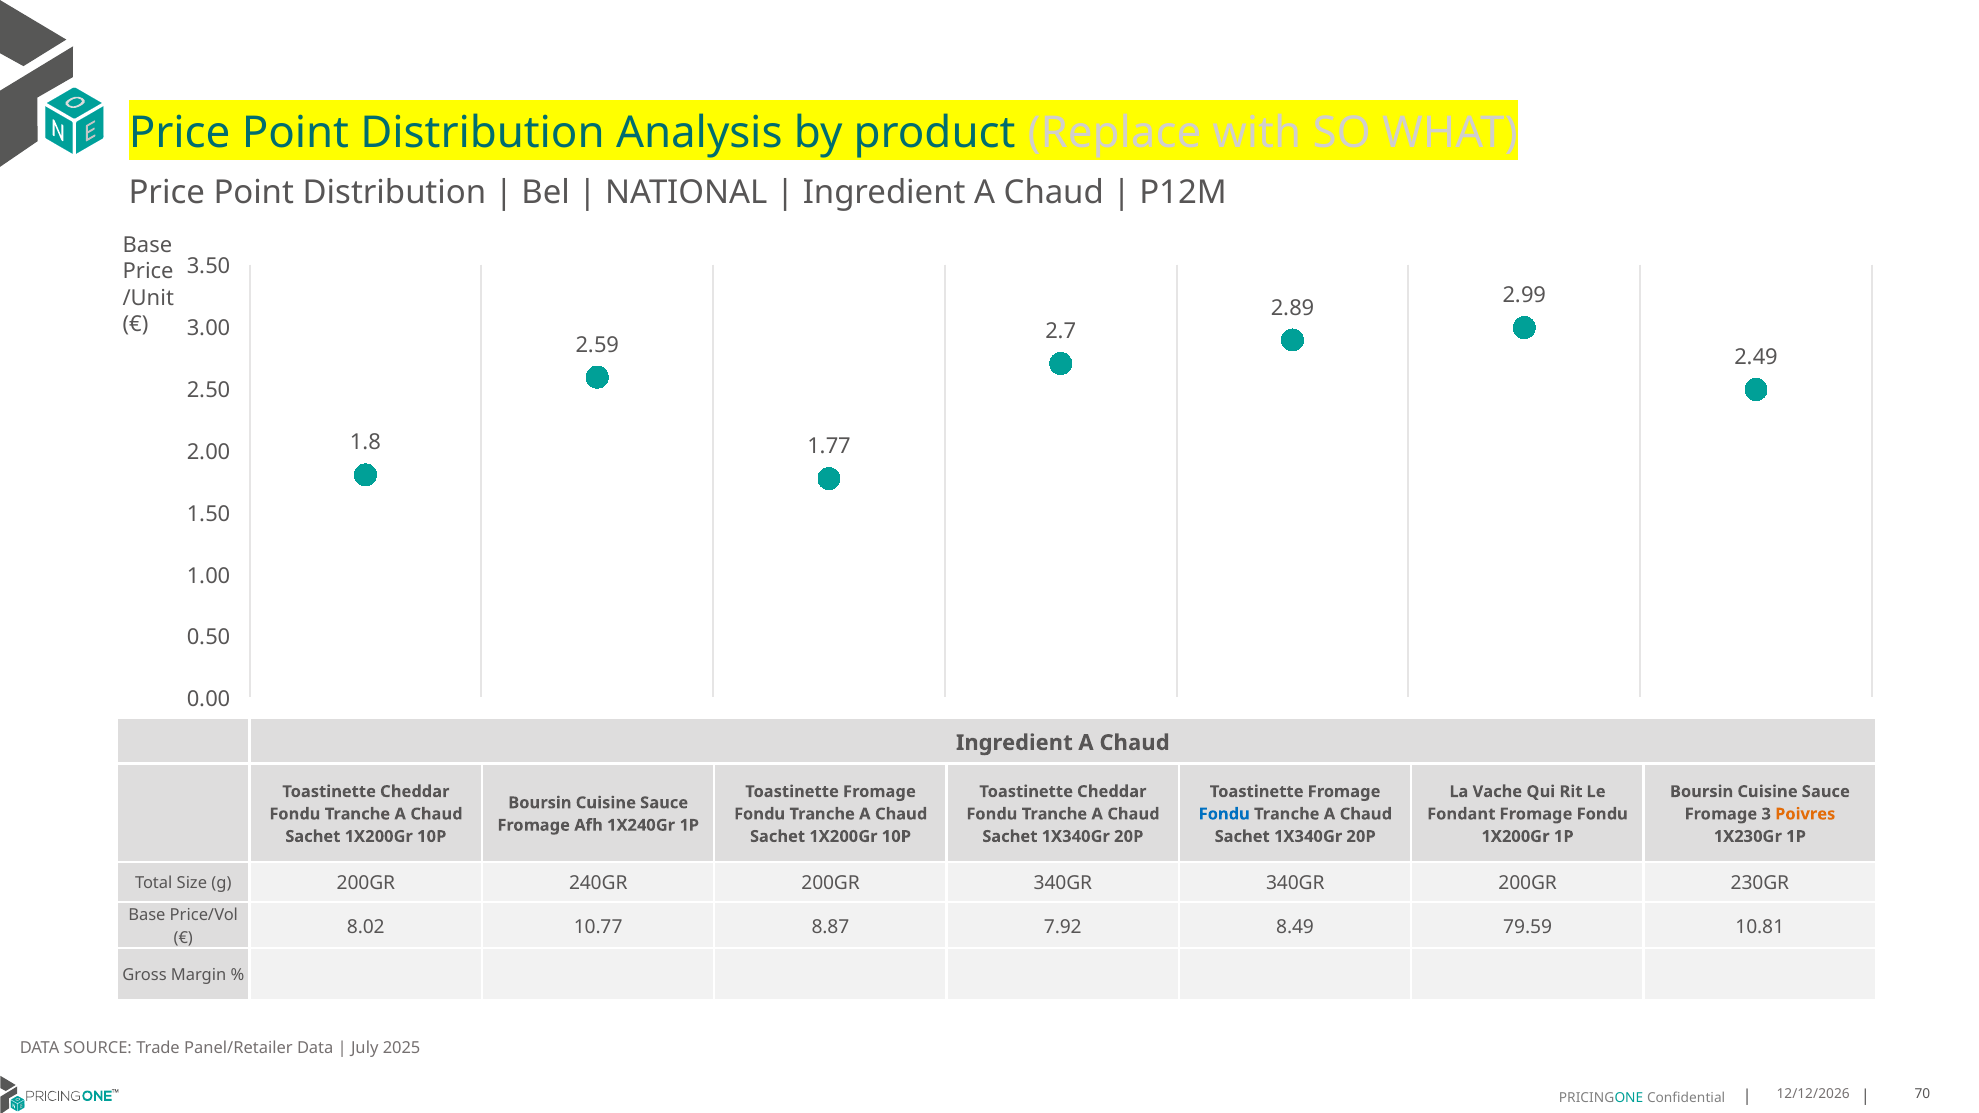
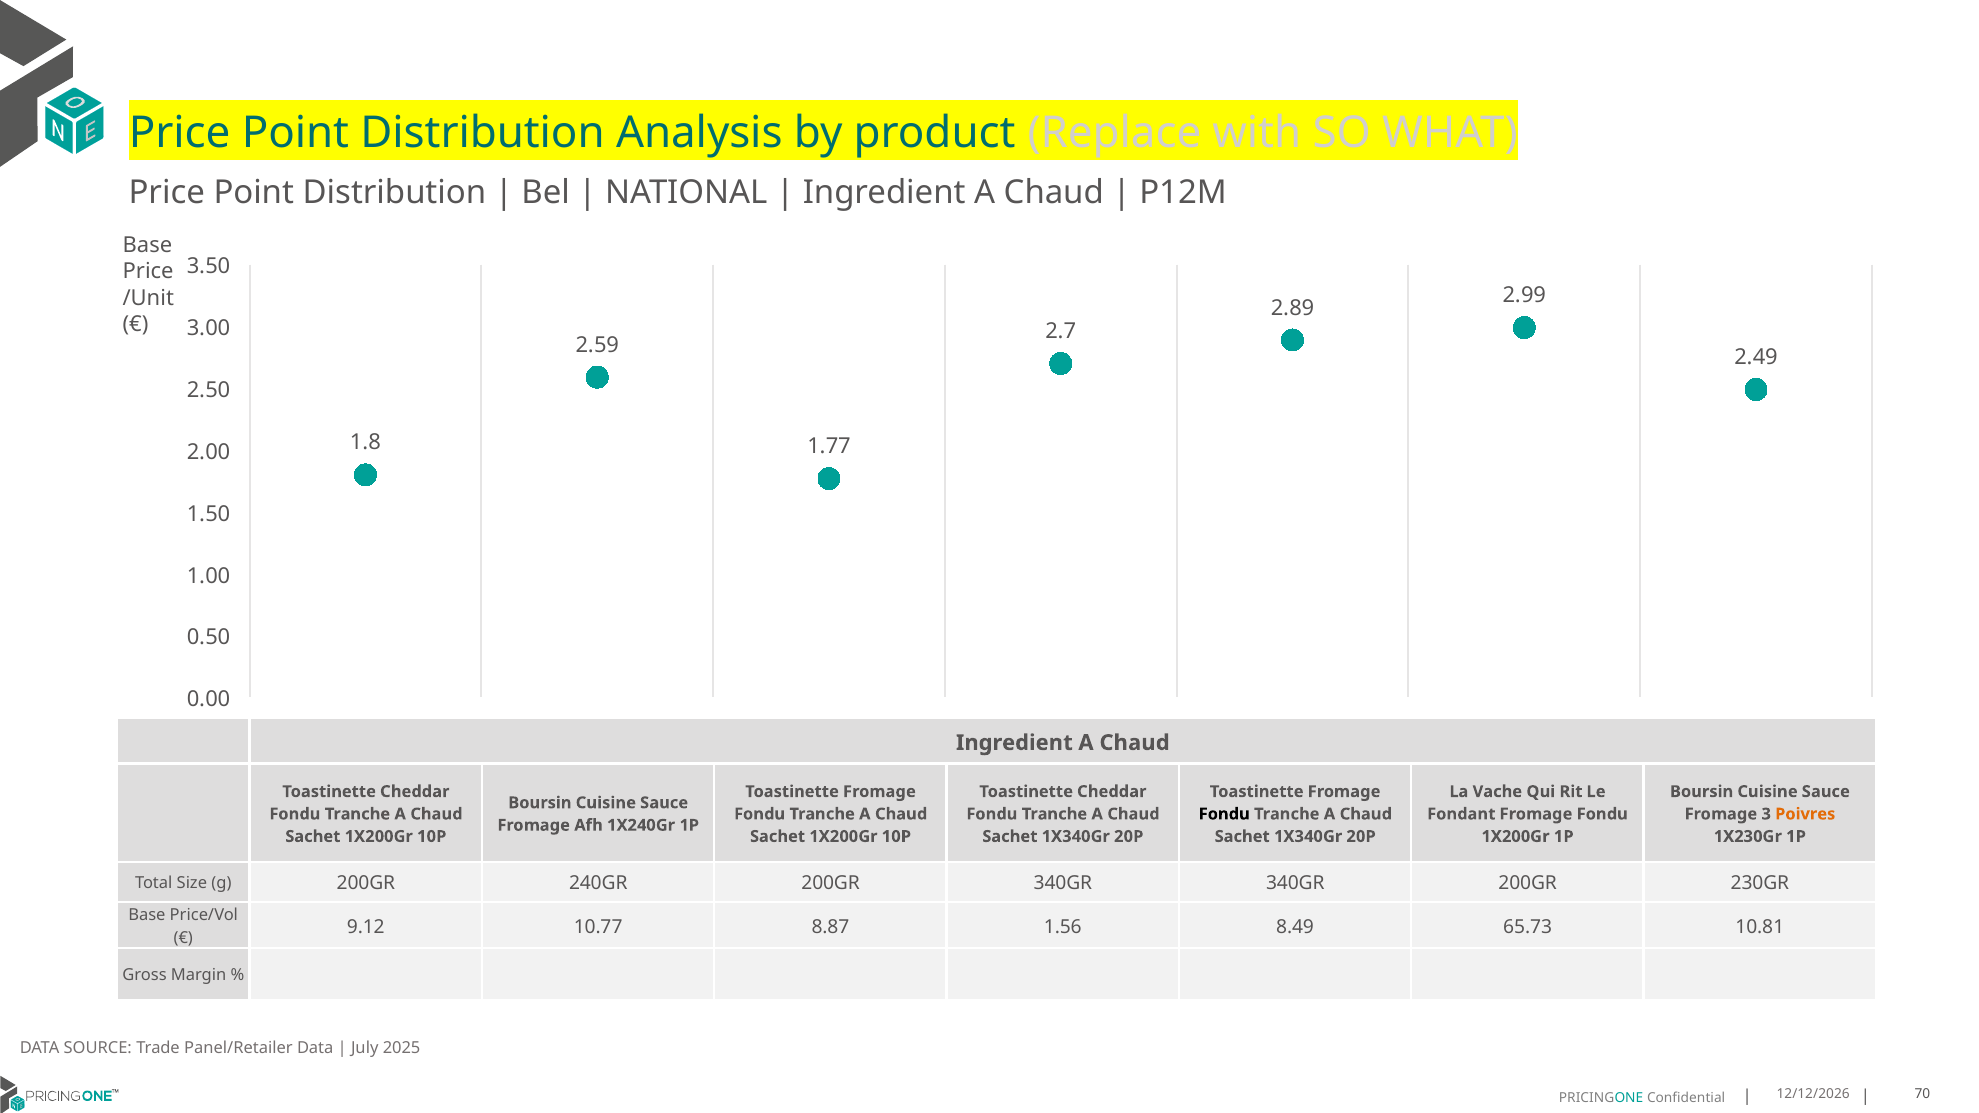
Fondu at (1224, 814) colour: blue -> black
8.02: 8.02 -> 9.12
7.92: 7.92 -> 1.56
79.59: 79.59 -> 65.73
